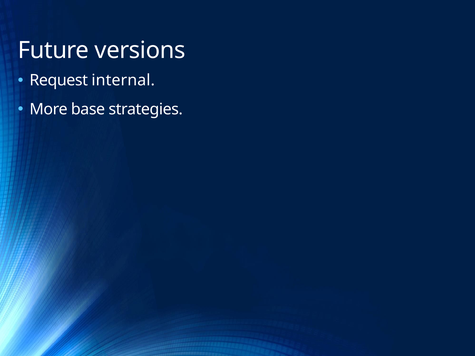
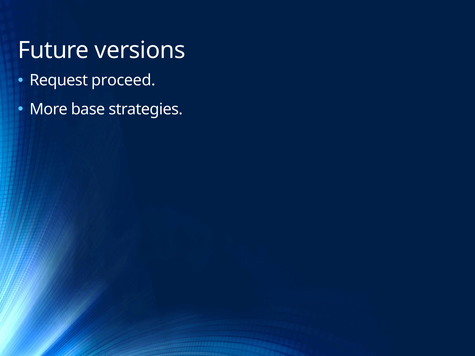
internal: internal -> proceed
